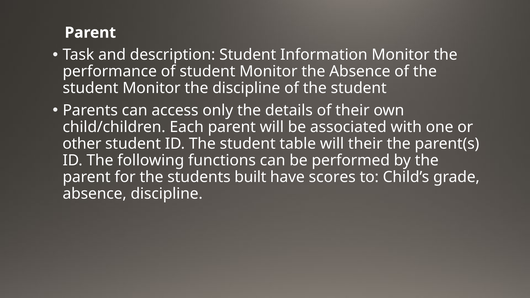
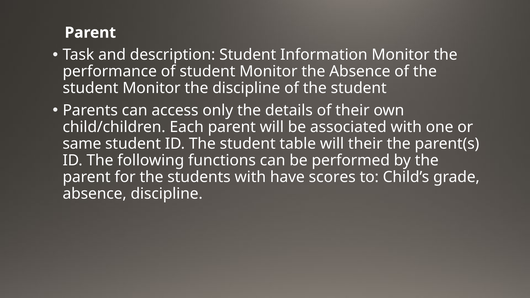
other: other -> same
students built: built -> with
